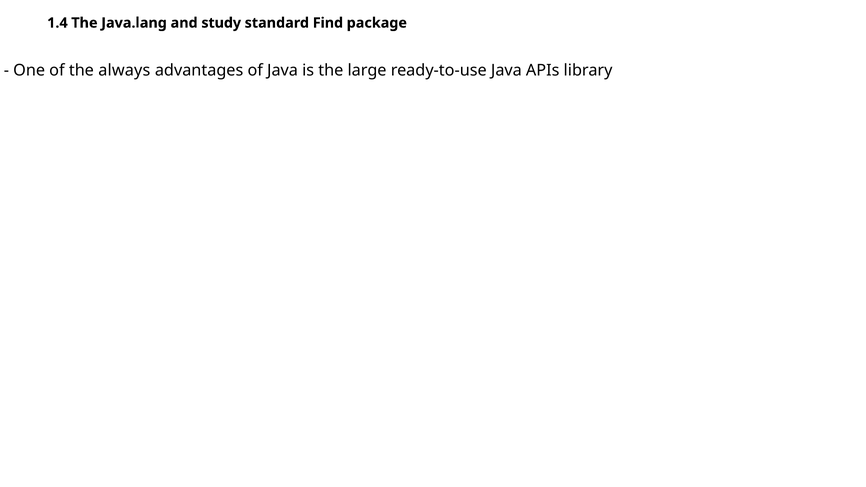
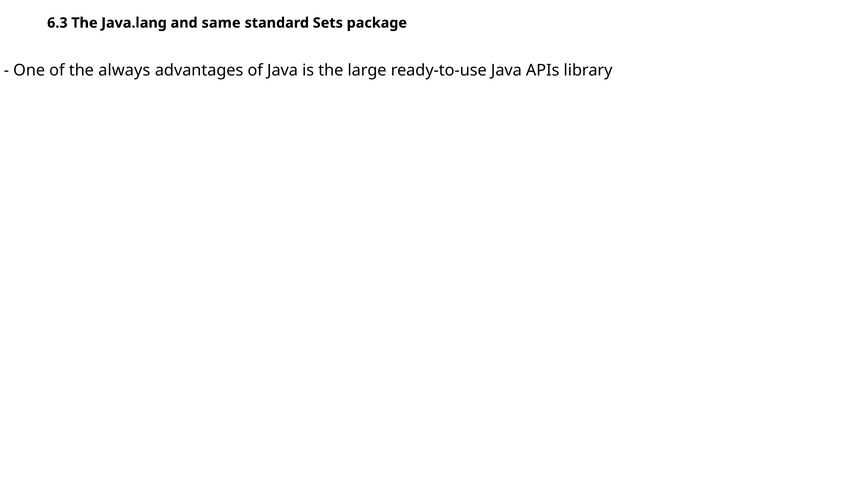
1.4: 1.4 -> 6.3
study: study -> same
Find: Find -> Sets
